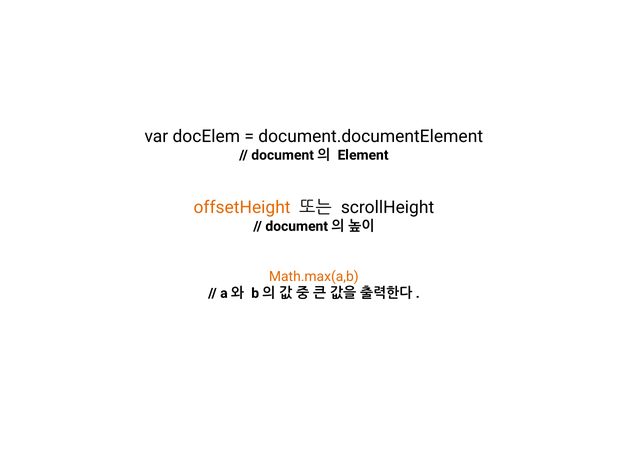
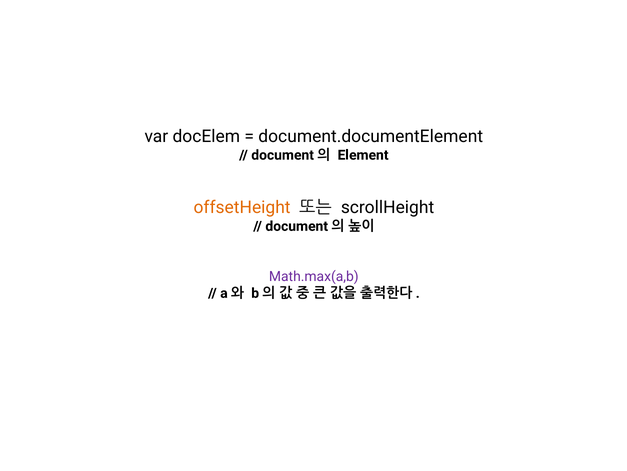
Math.max(a,b colour: orange -> purple
